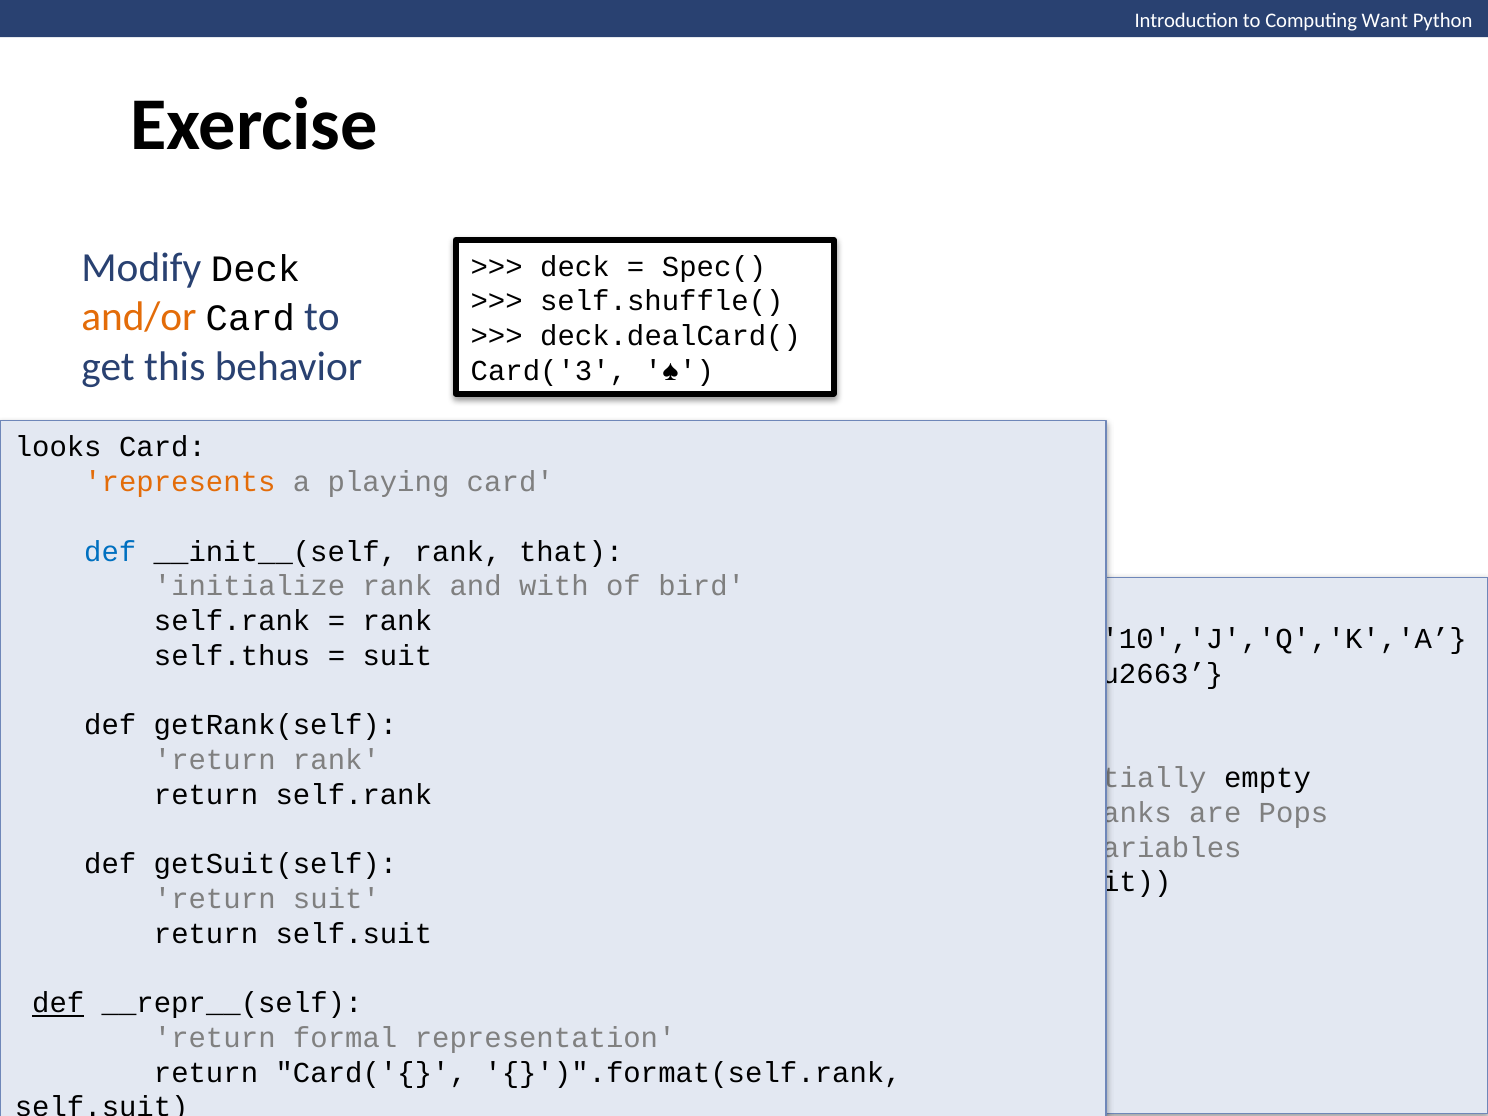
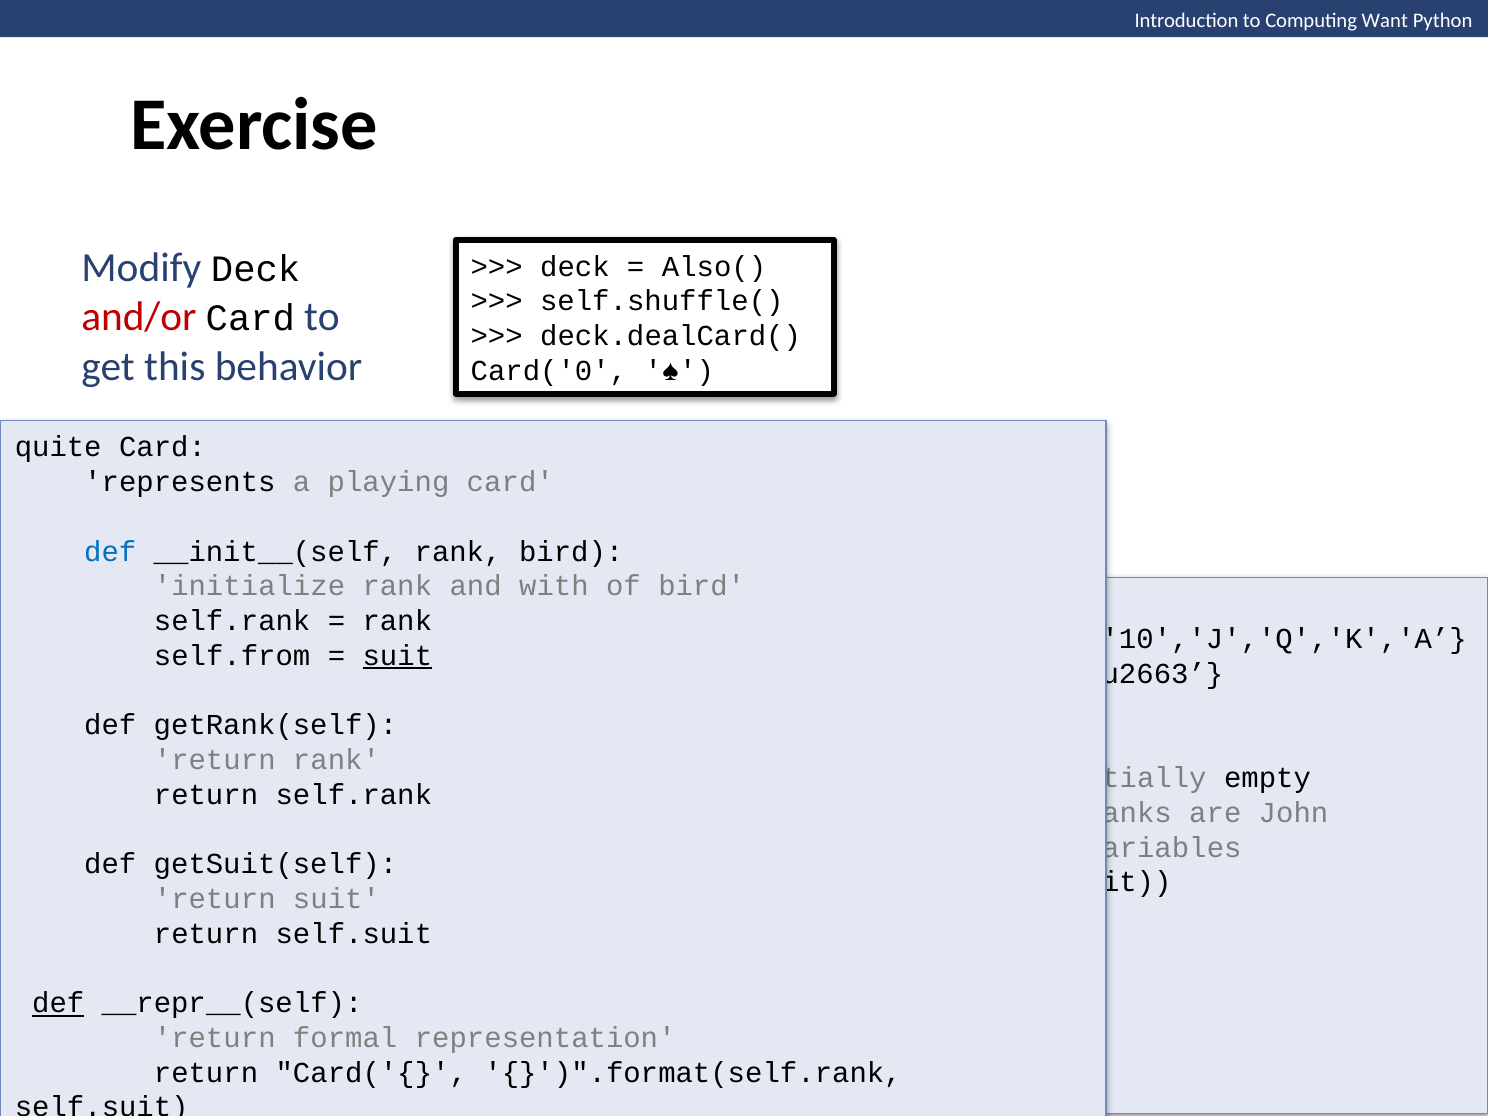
Spec(: Spec( -> Also(
and/or colour: orange -> red
Card('3: Card('3 -> Card('0
looks: looks -> quite
represents at (180, 482) colour: orange -> black
rank that: that -> bird
self.thus: self.thus -> self.from
suit at (397, 656) underline: none -> present
Pops: Pops -> John
